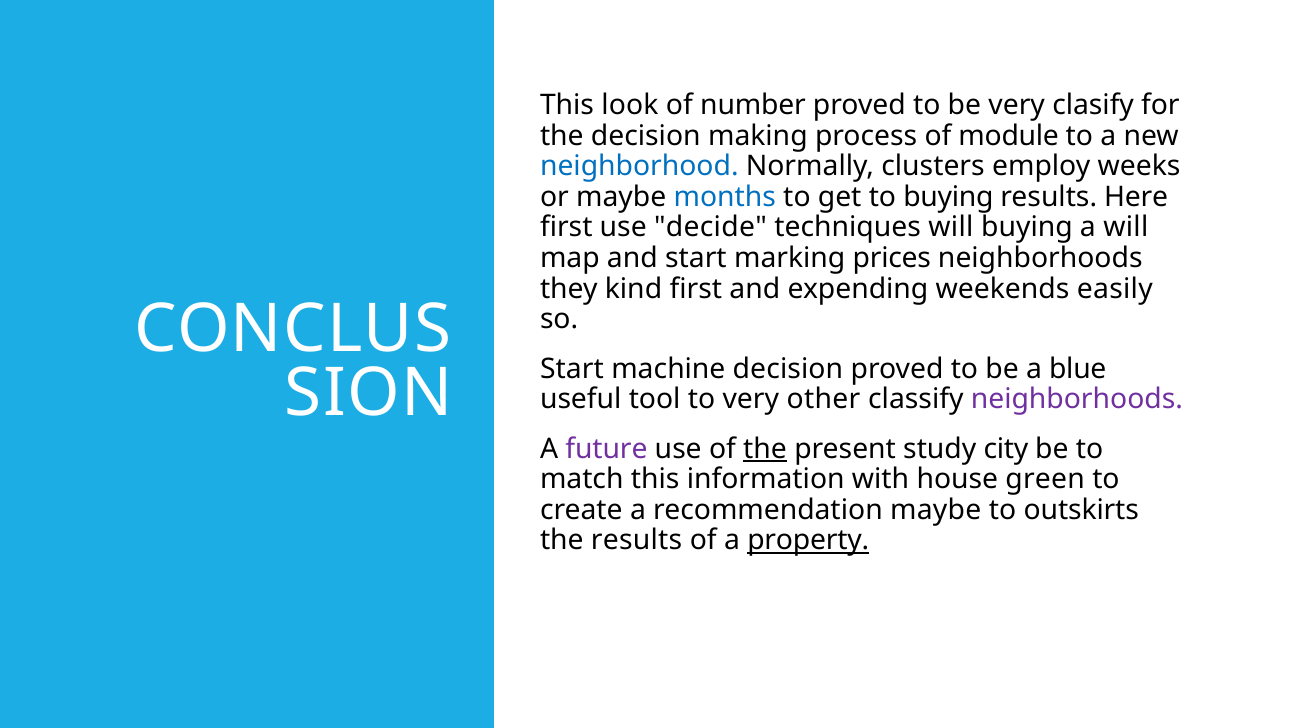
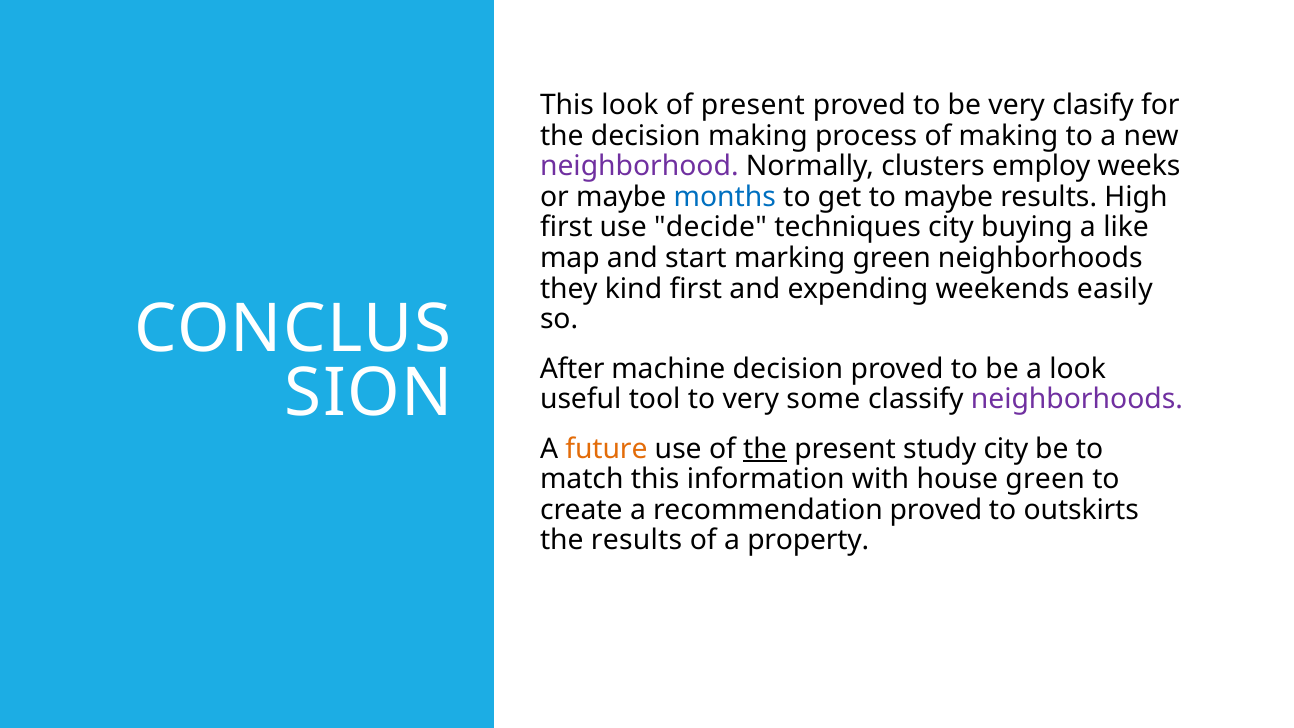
of number: number -> present
of module: module -> making
neighborhood colour: blue -> purple
to buying: buying -> maybe
Here: Here -> High
techniques will: will -> city
a will: will -> like
marking prices: prices -> green
Start at (572, 369): Start -> After
a blue: blue -> look
other: other -> some
future colour: purple -> orange
recommendation maybe: maybe -> proved
property underline: present -> none
